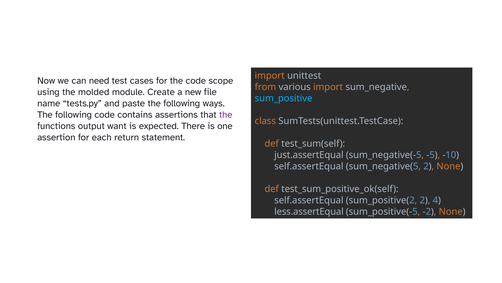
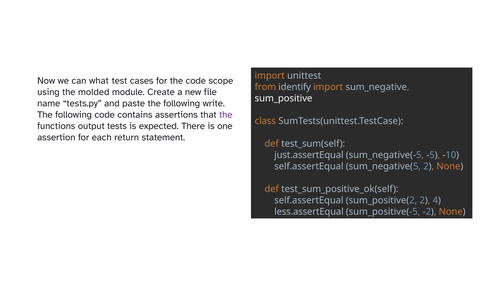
need: need -> what
various: various -> identify
sum_positive colour: light blue -> white
ways: ways -> write
want: want -> tests
